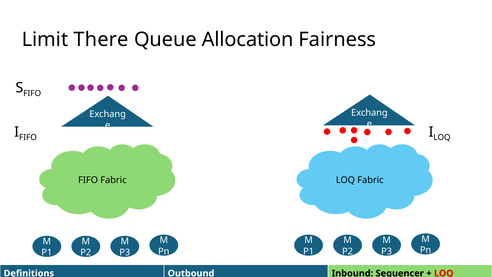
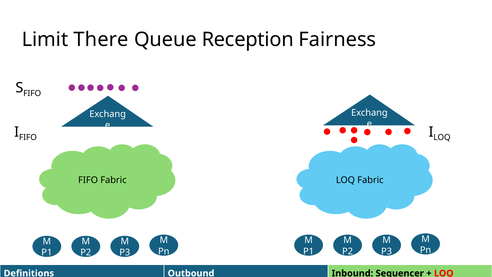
Allocation: Allocation -> Reception
